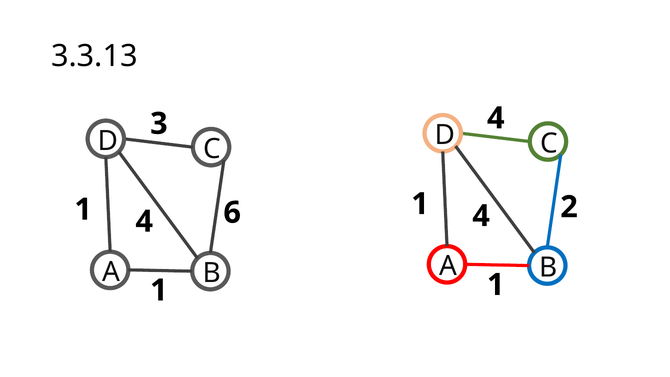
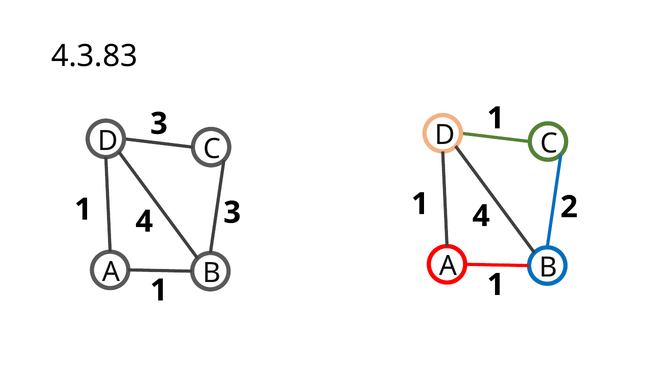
3.3.13: 3.3.13 -> 4.3.83
4 at (496, 118): 4 -> 1
1 6: 6 -> 3
